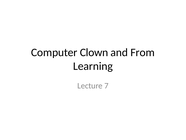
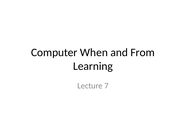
Clown: Clown -> When
